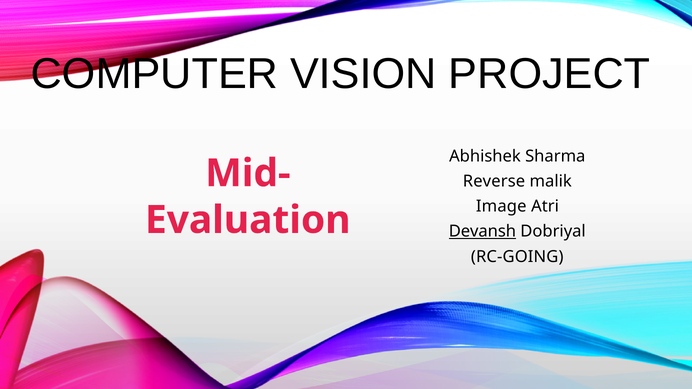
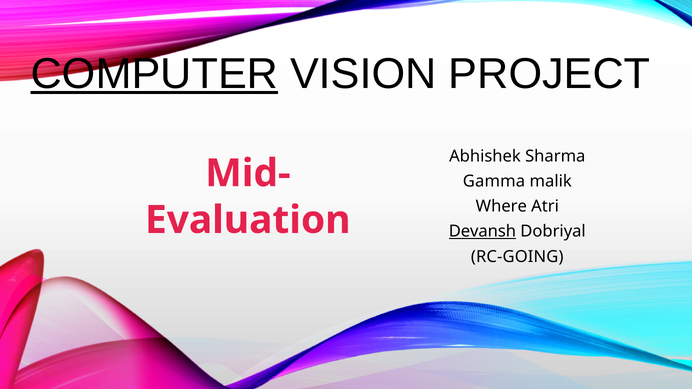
COMPUTER underline: none -> present
Reverse: Reverse -> Gamma
Image: Image -> Where
